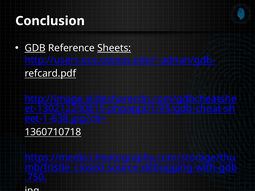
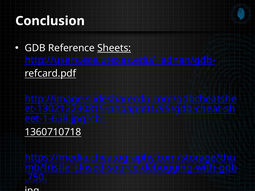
GDB underline: present -> none
